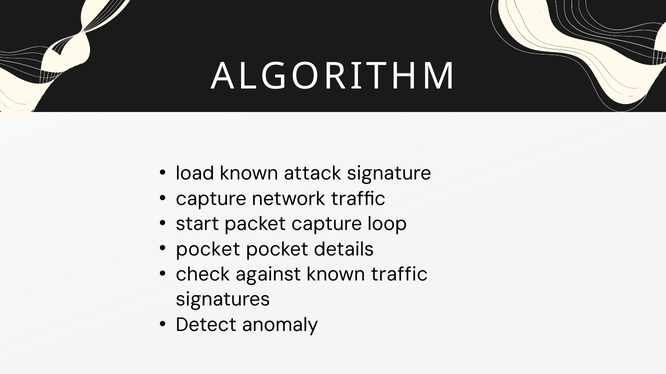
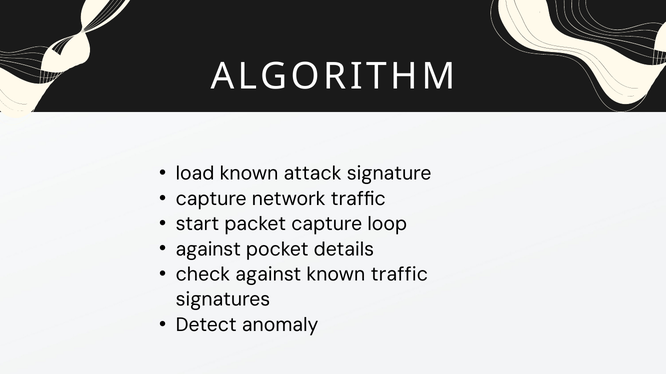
pocket at (208, 250): pocket -> against
